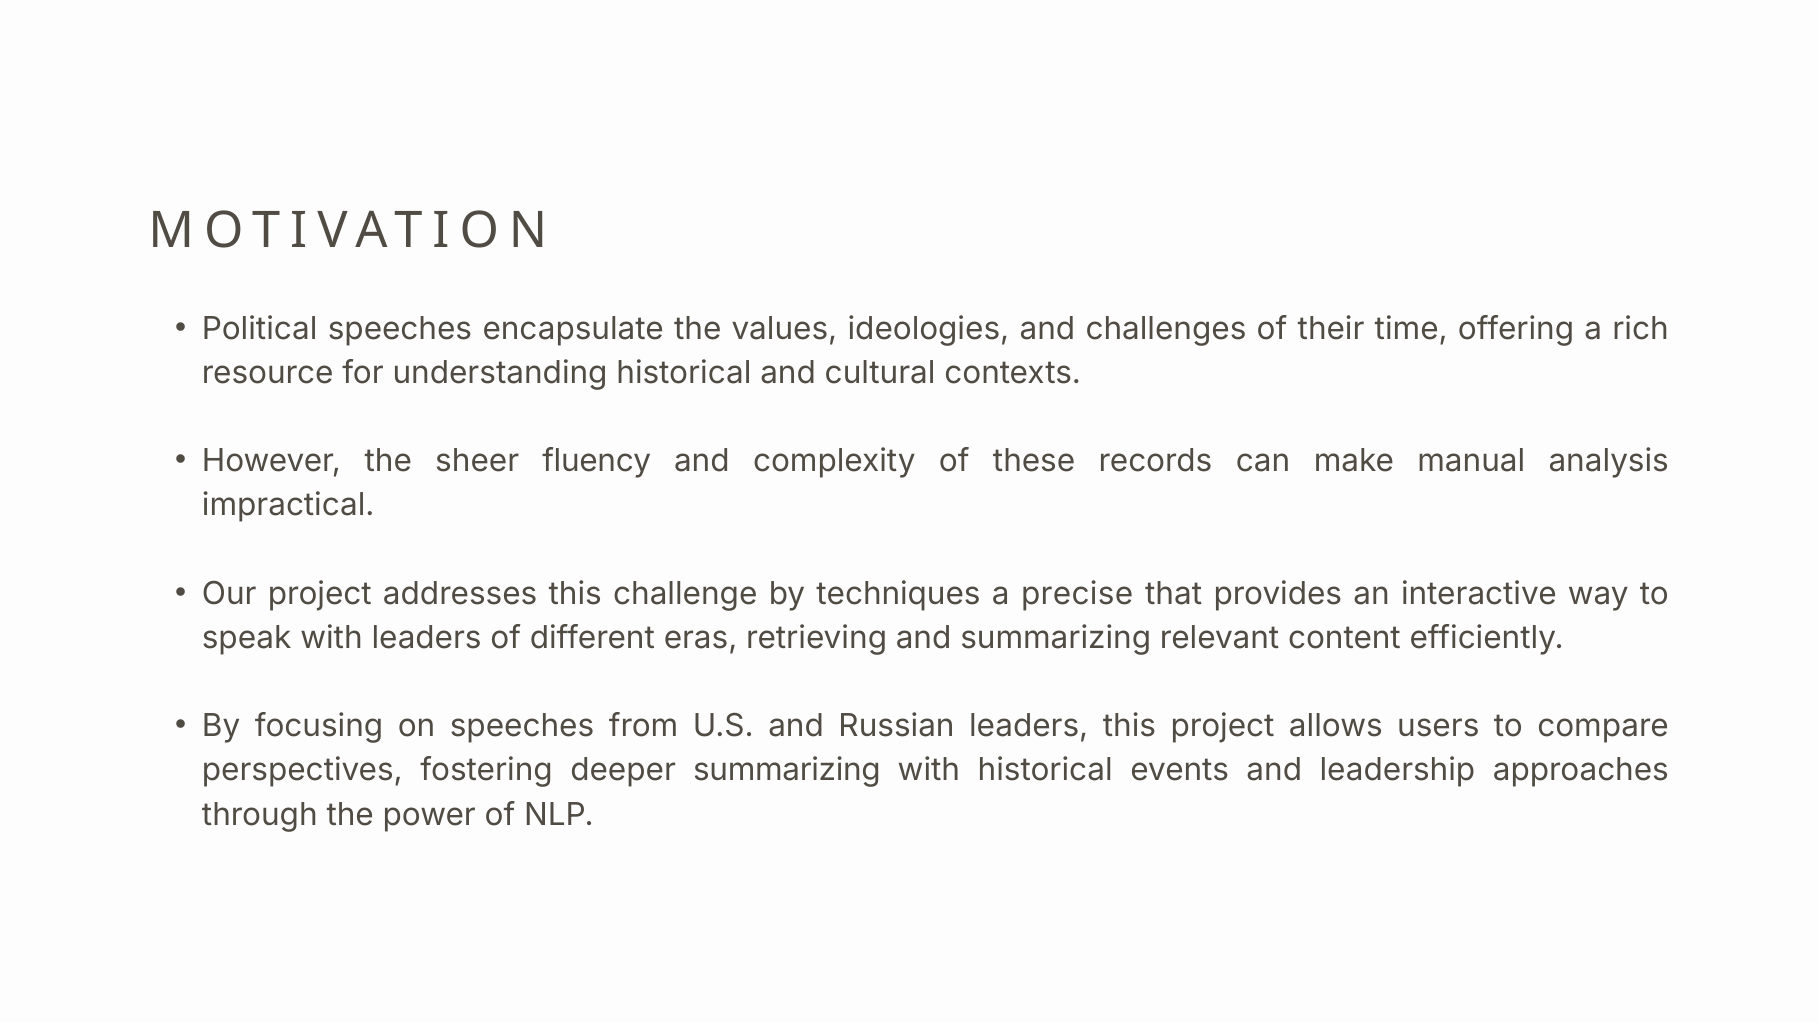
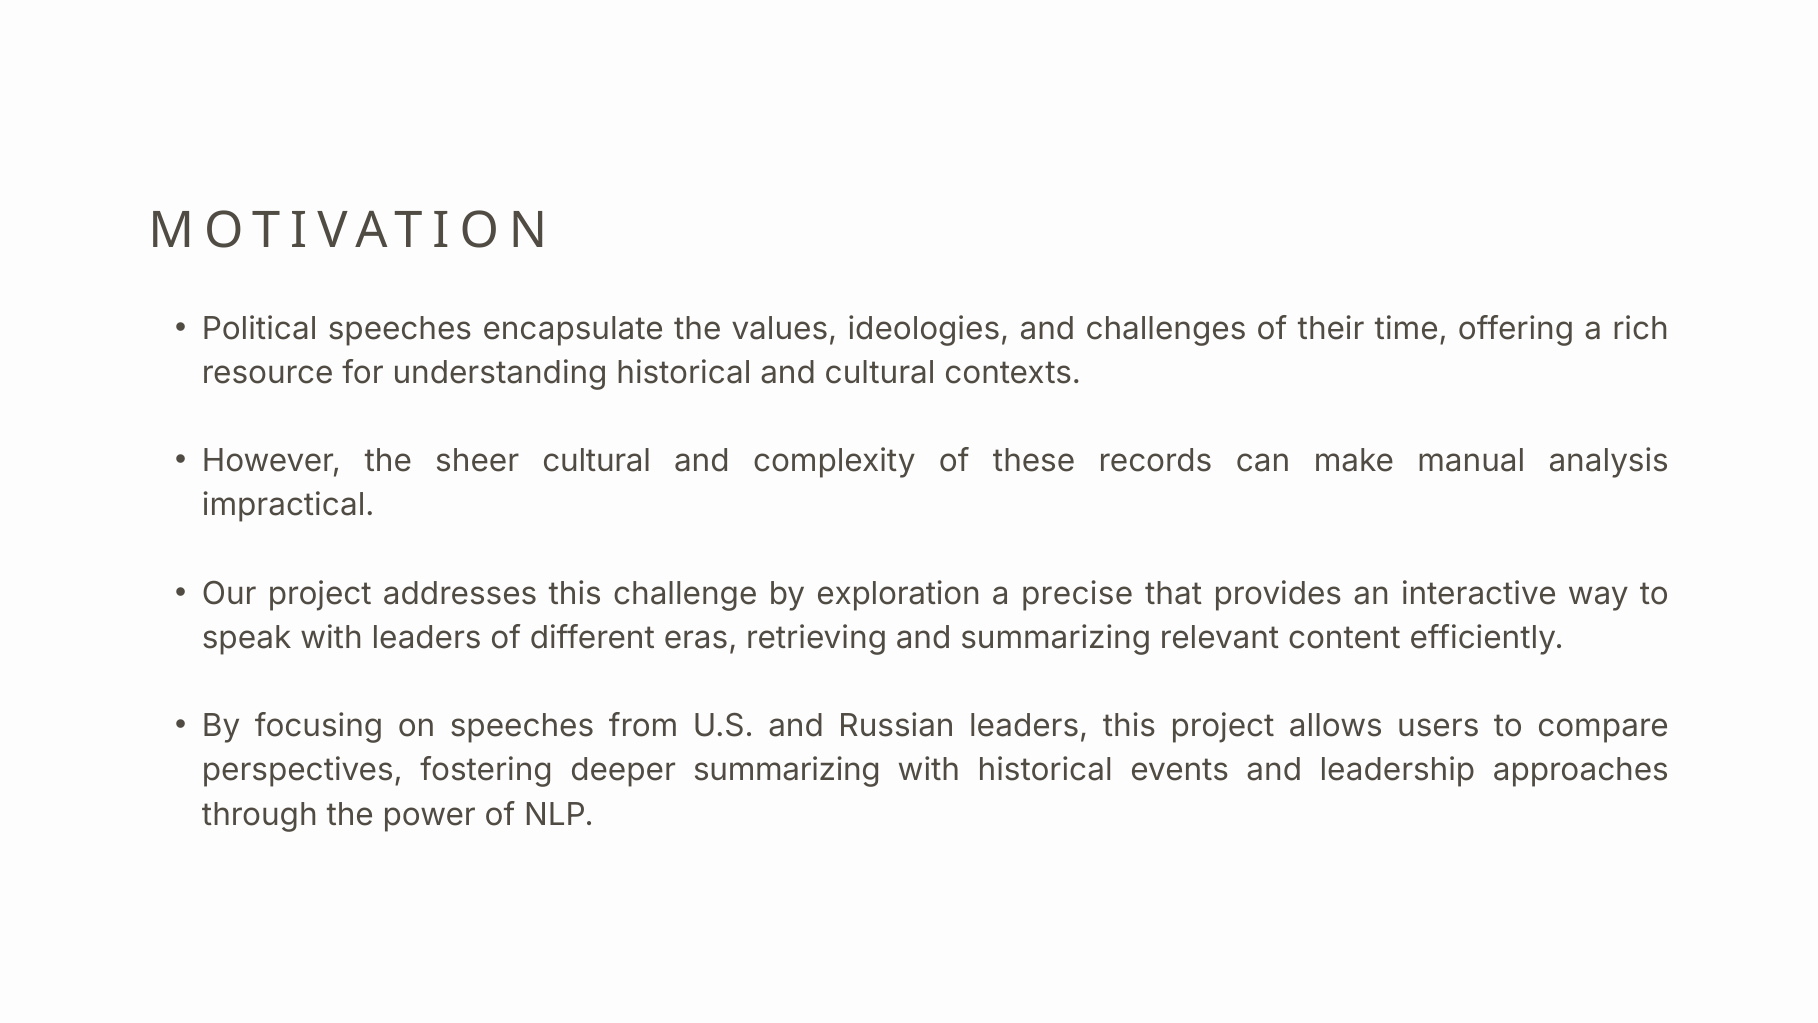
sheer fluency: fluency -> cultural
techniques: techniques -> exploration
